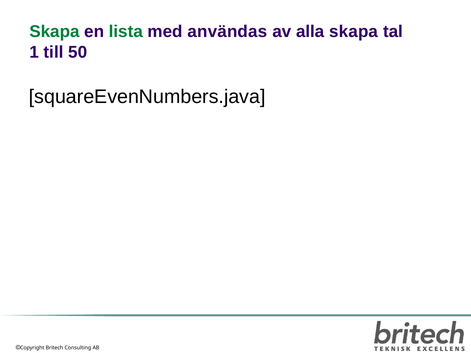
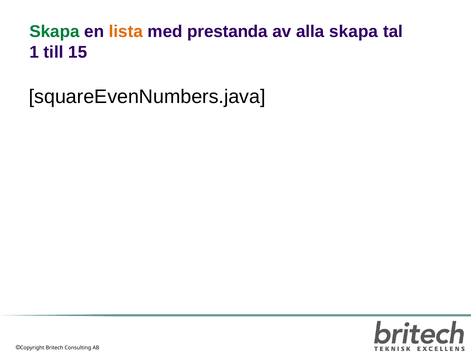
lista colour: green -> orange
användas: användas -> prestanda
50: 50 -> 15
